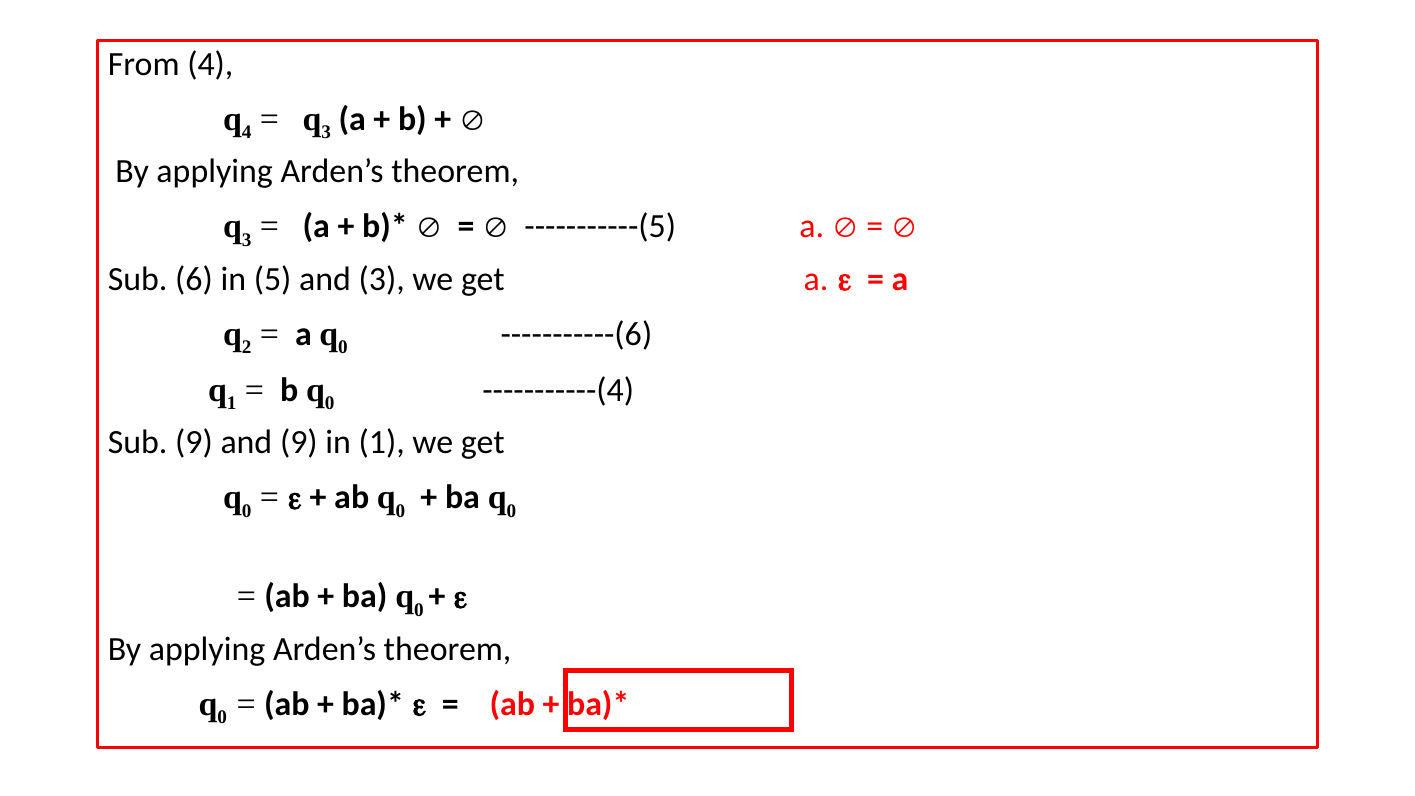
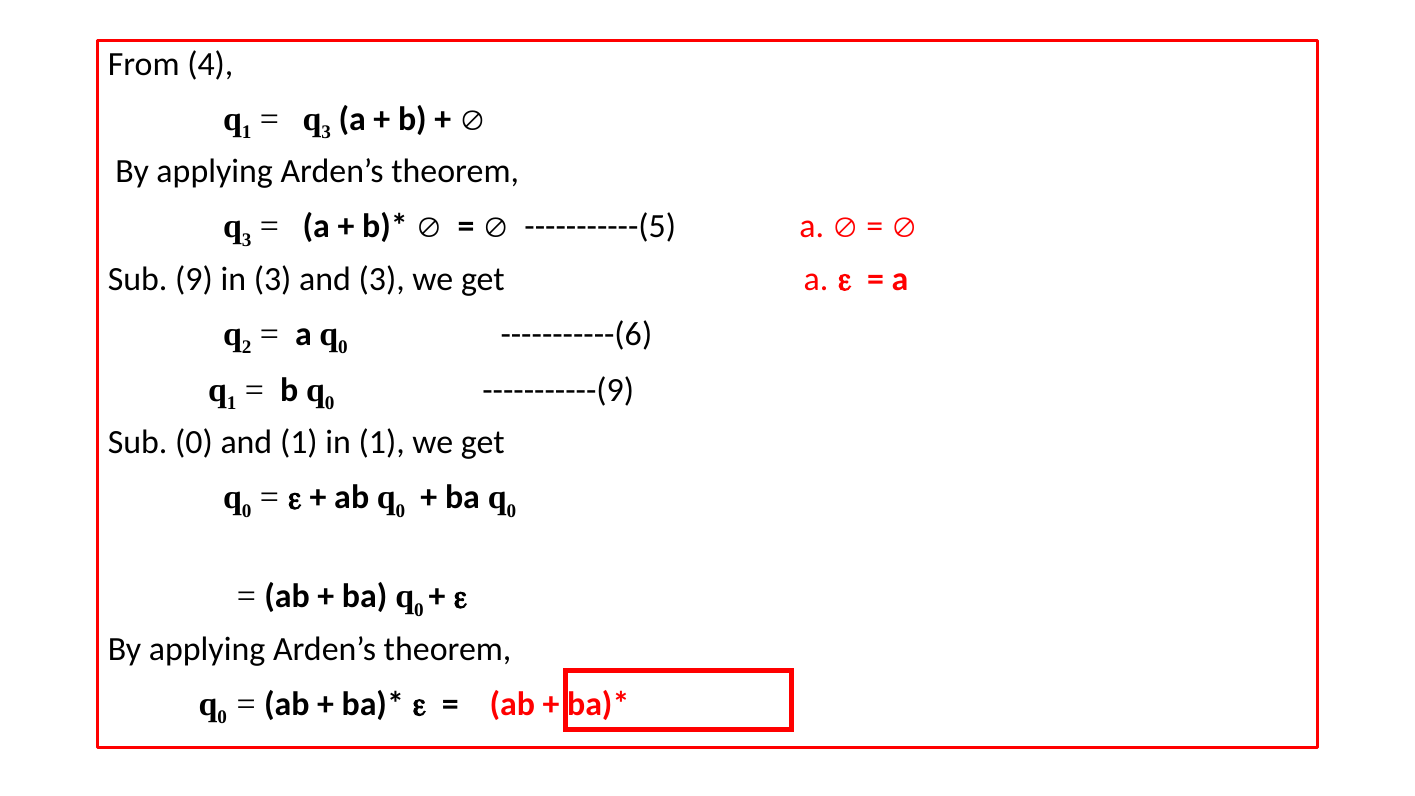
4 at (247, 132): 4 -> 1
6: 6 -> 9
in 5: 5 -> 3
-----------(4: -----------(4 -> -----------(9
Sub 9: 9 -> 0
and 9: 9 -> 1
